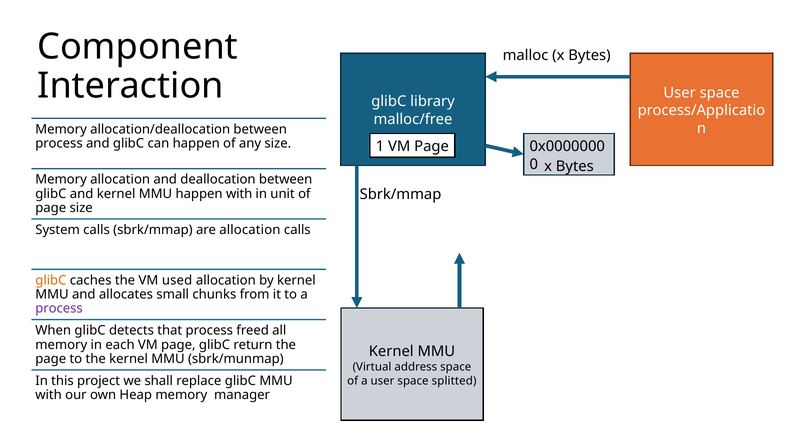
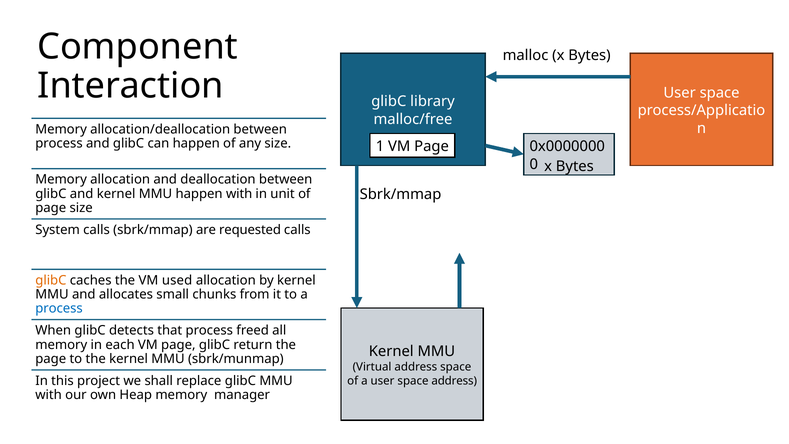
are allocation: allocation -> requested
process at (59, 308) colour: purple -> blue
space splitted: splitted -> address
